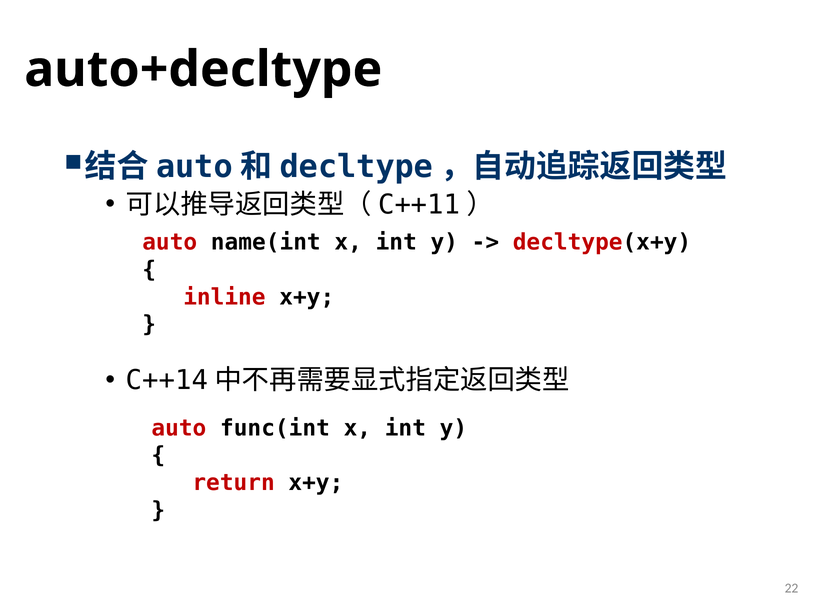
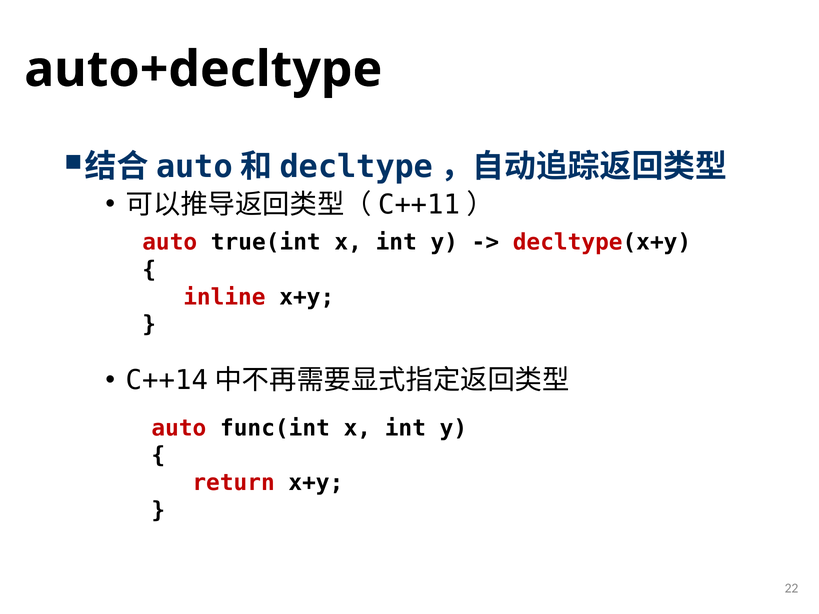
name(int: name(int -> true(int
